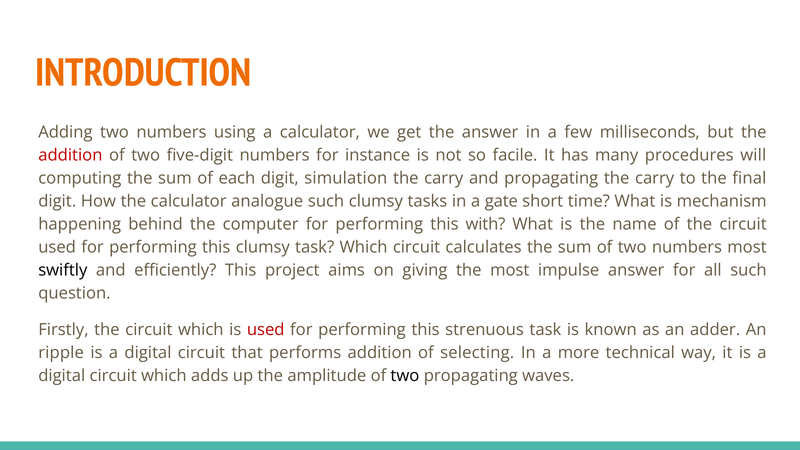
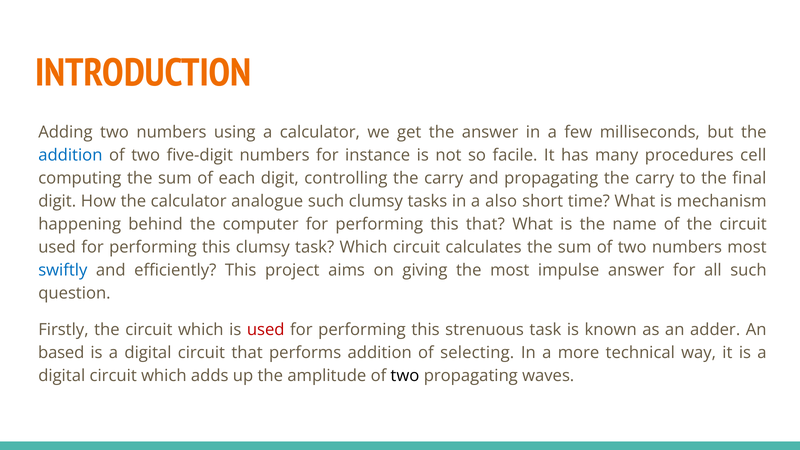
addition at (70, 155) colour: red -> blue
will: will -> cell
simulation: simulation -> controlling
gate: gate -> also
this with: with -> that
swiftly colour: black -> blue
ripple: ripple -> based
